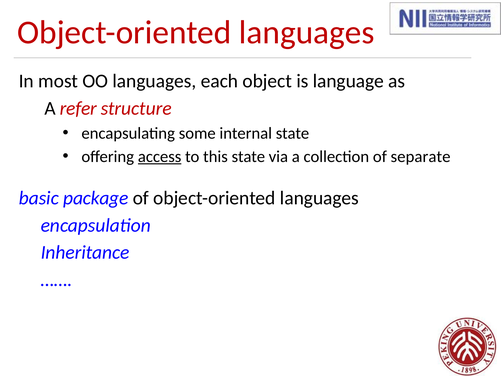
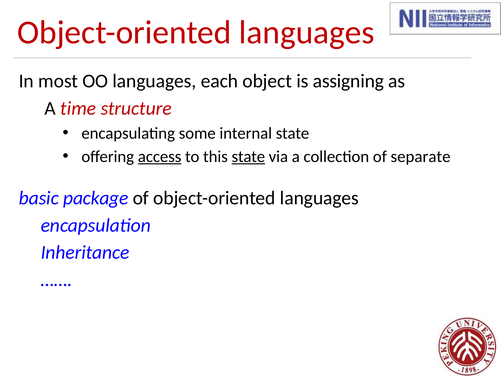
language: language -> assigning
refer: refer -> time
state at (248, 157) underline: none -> present
